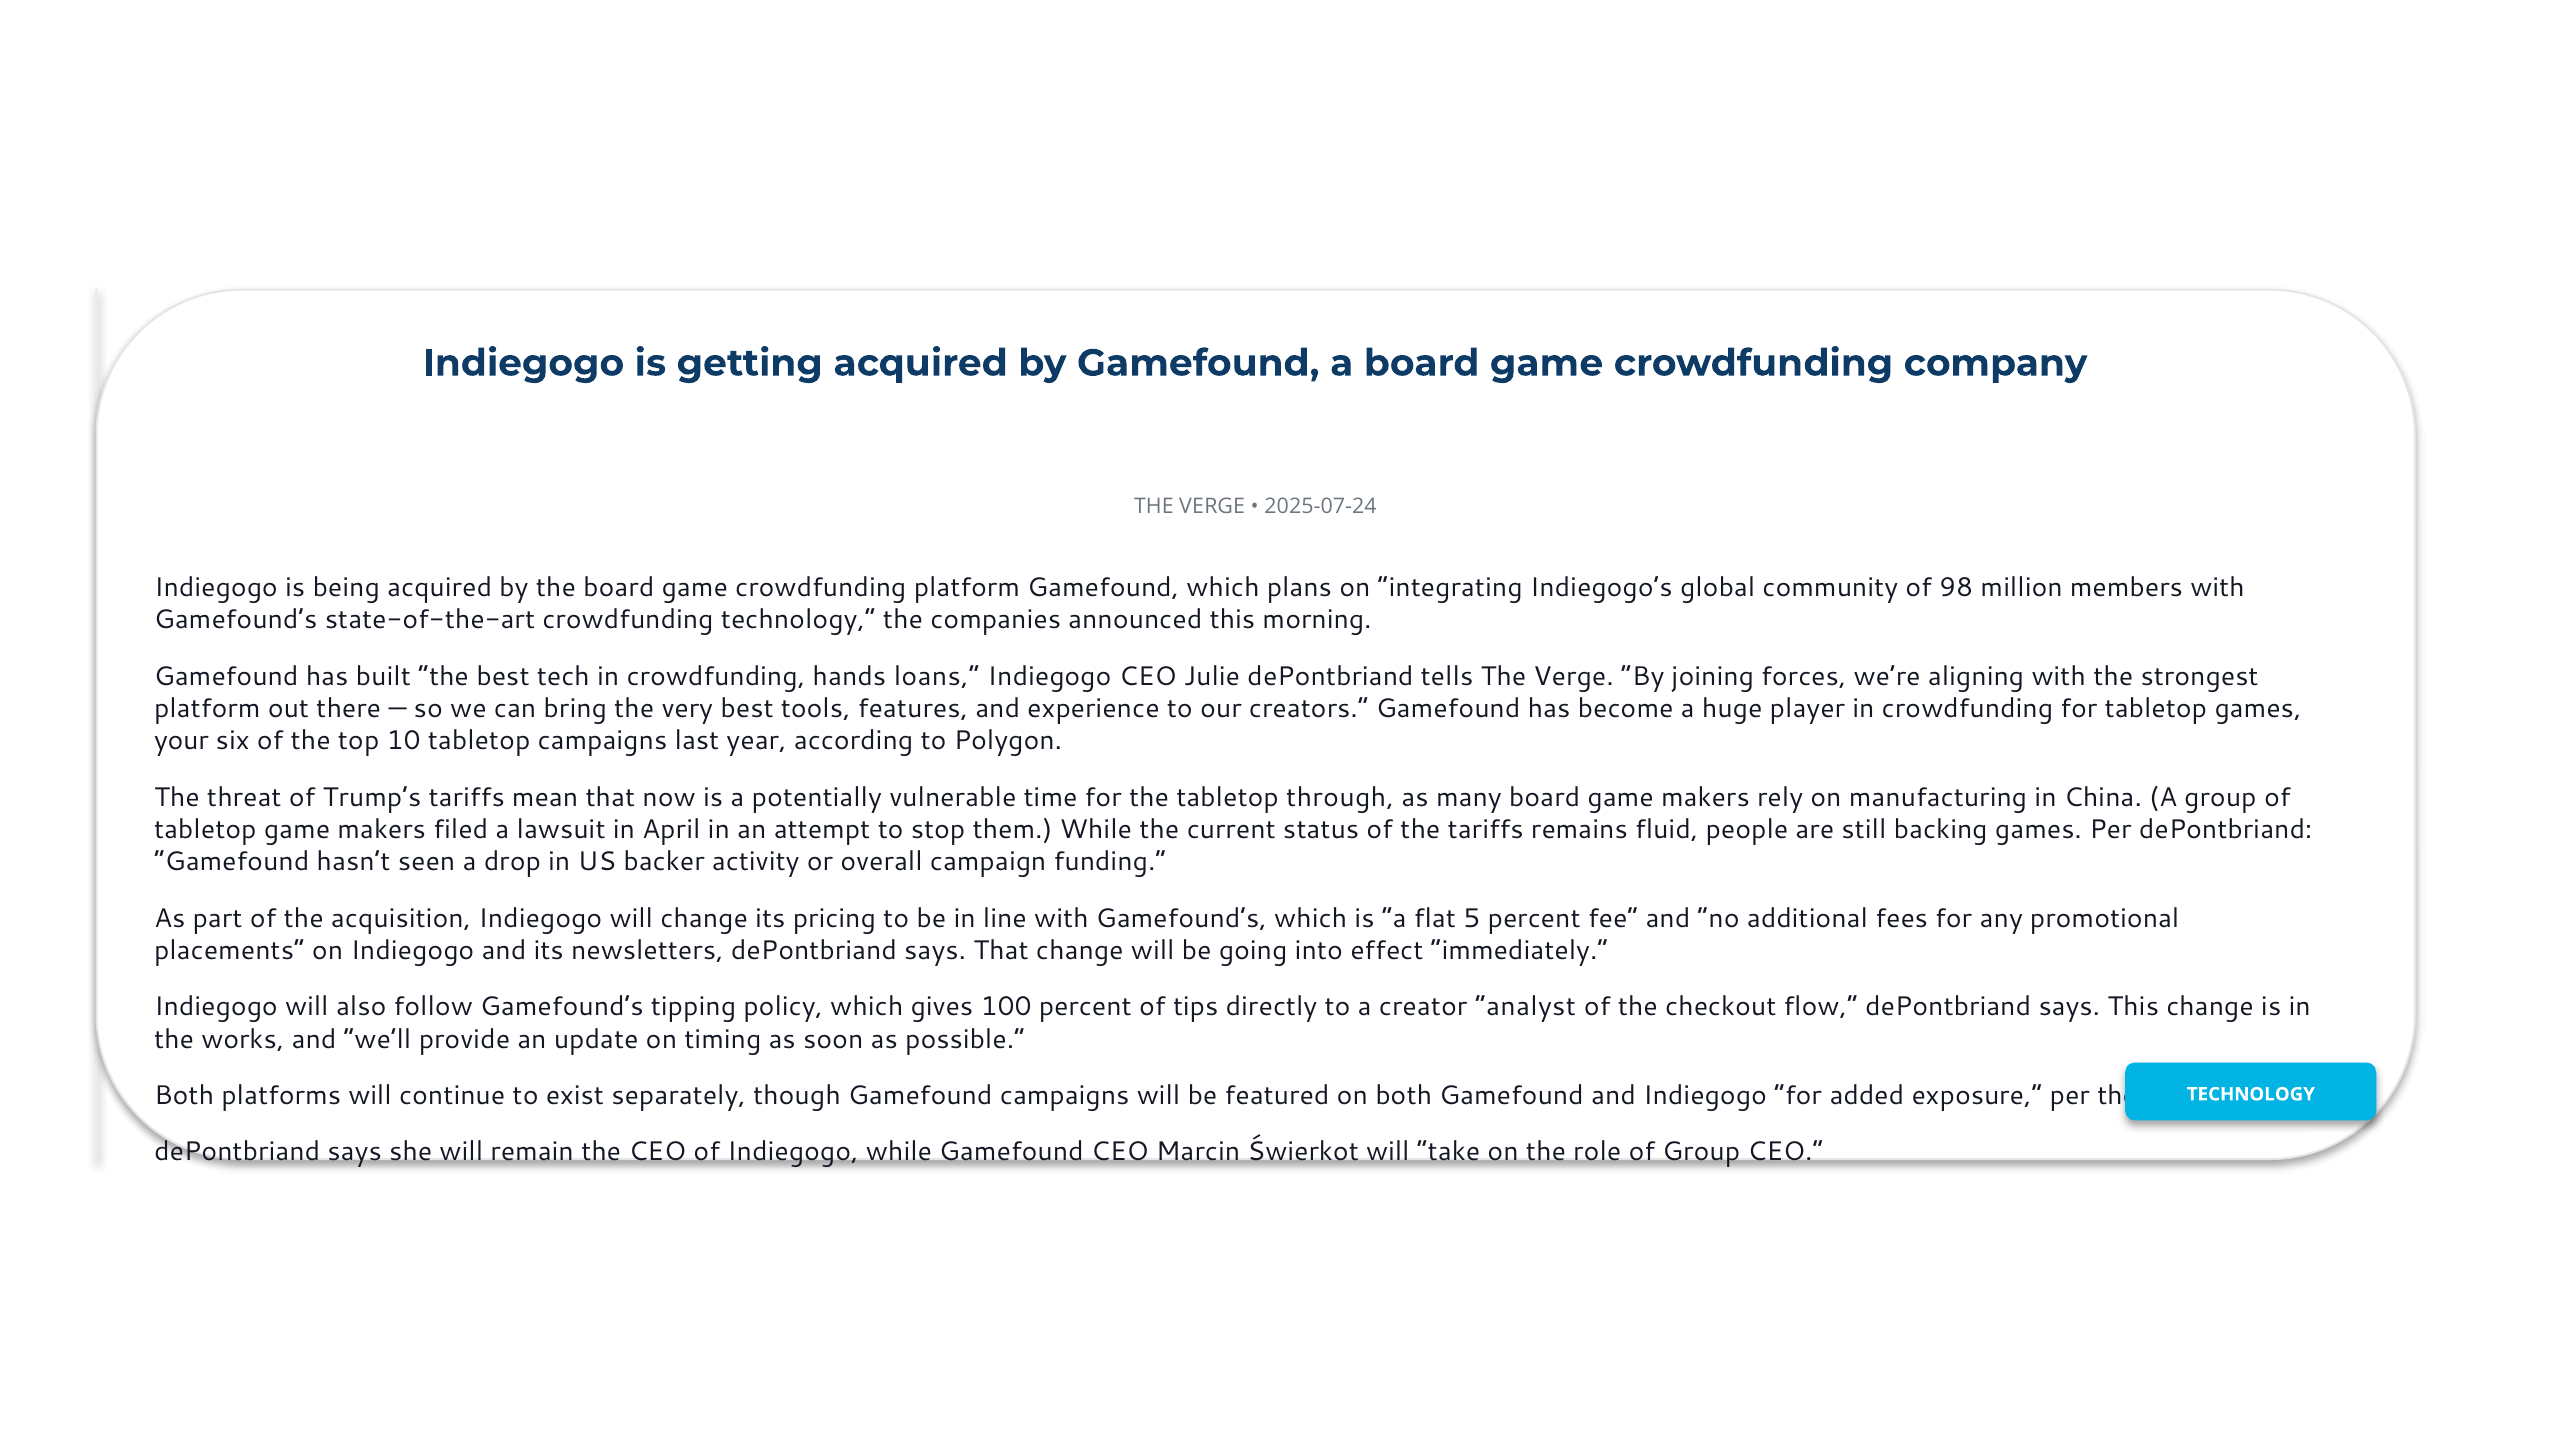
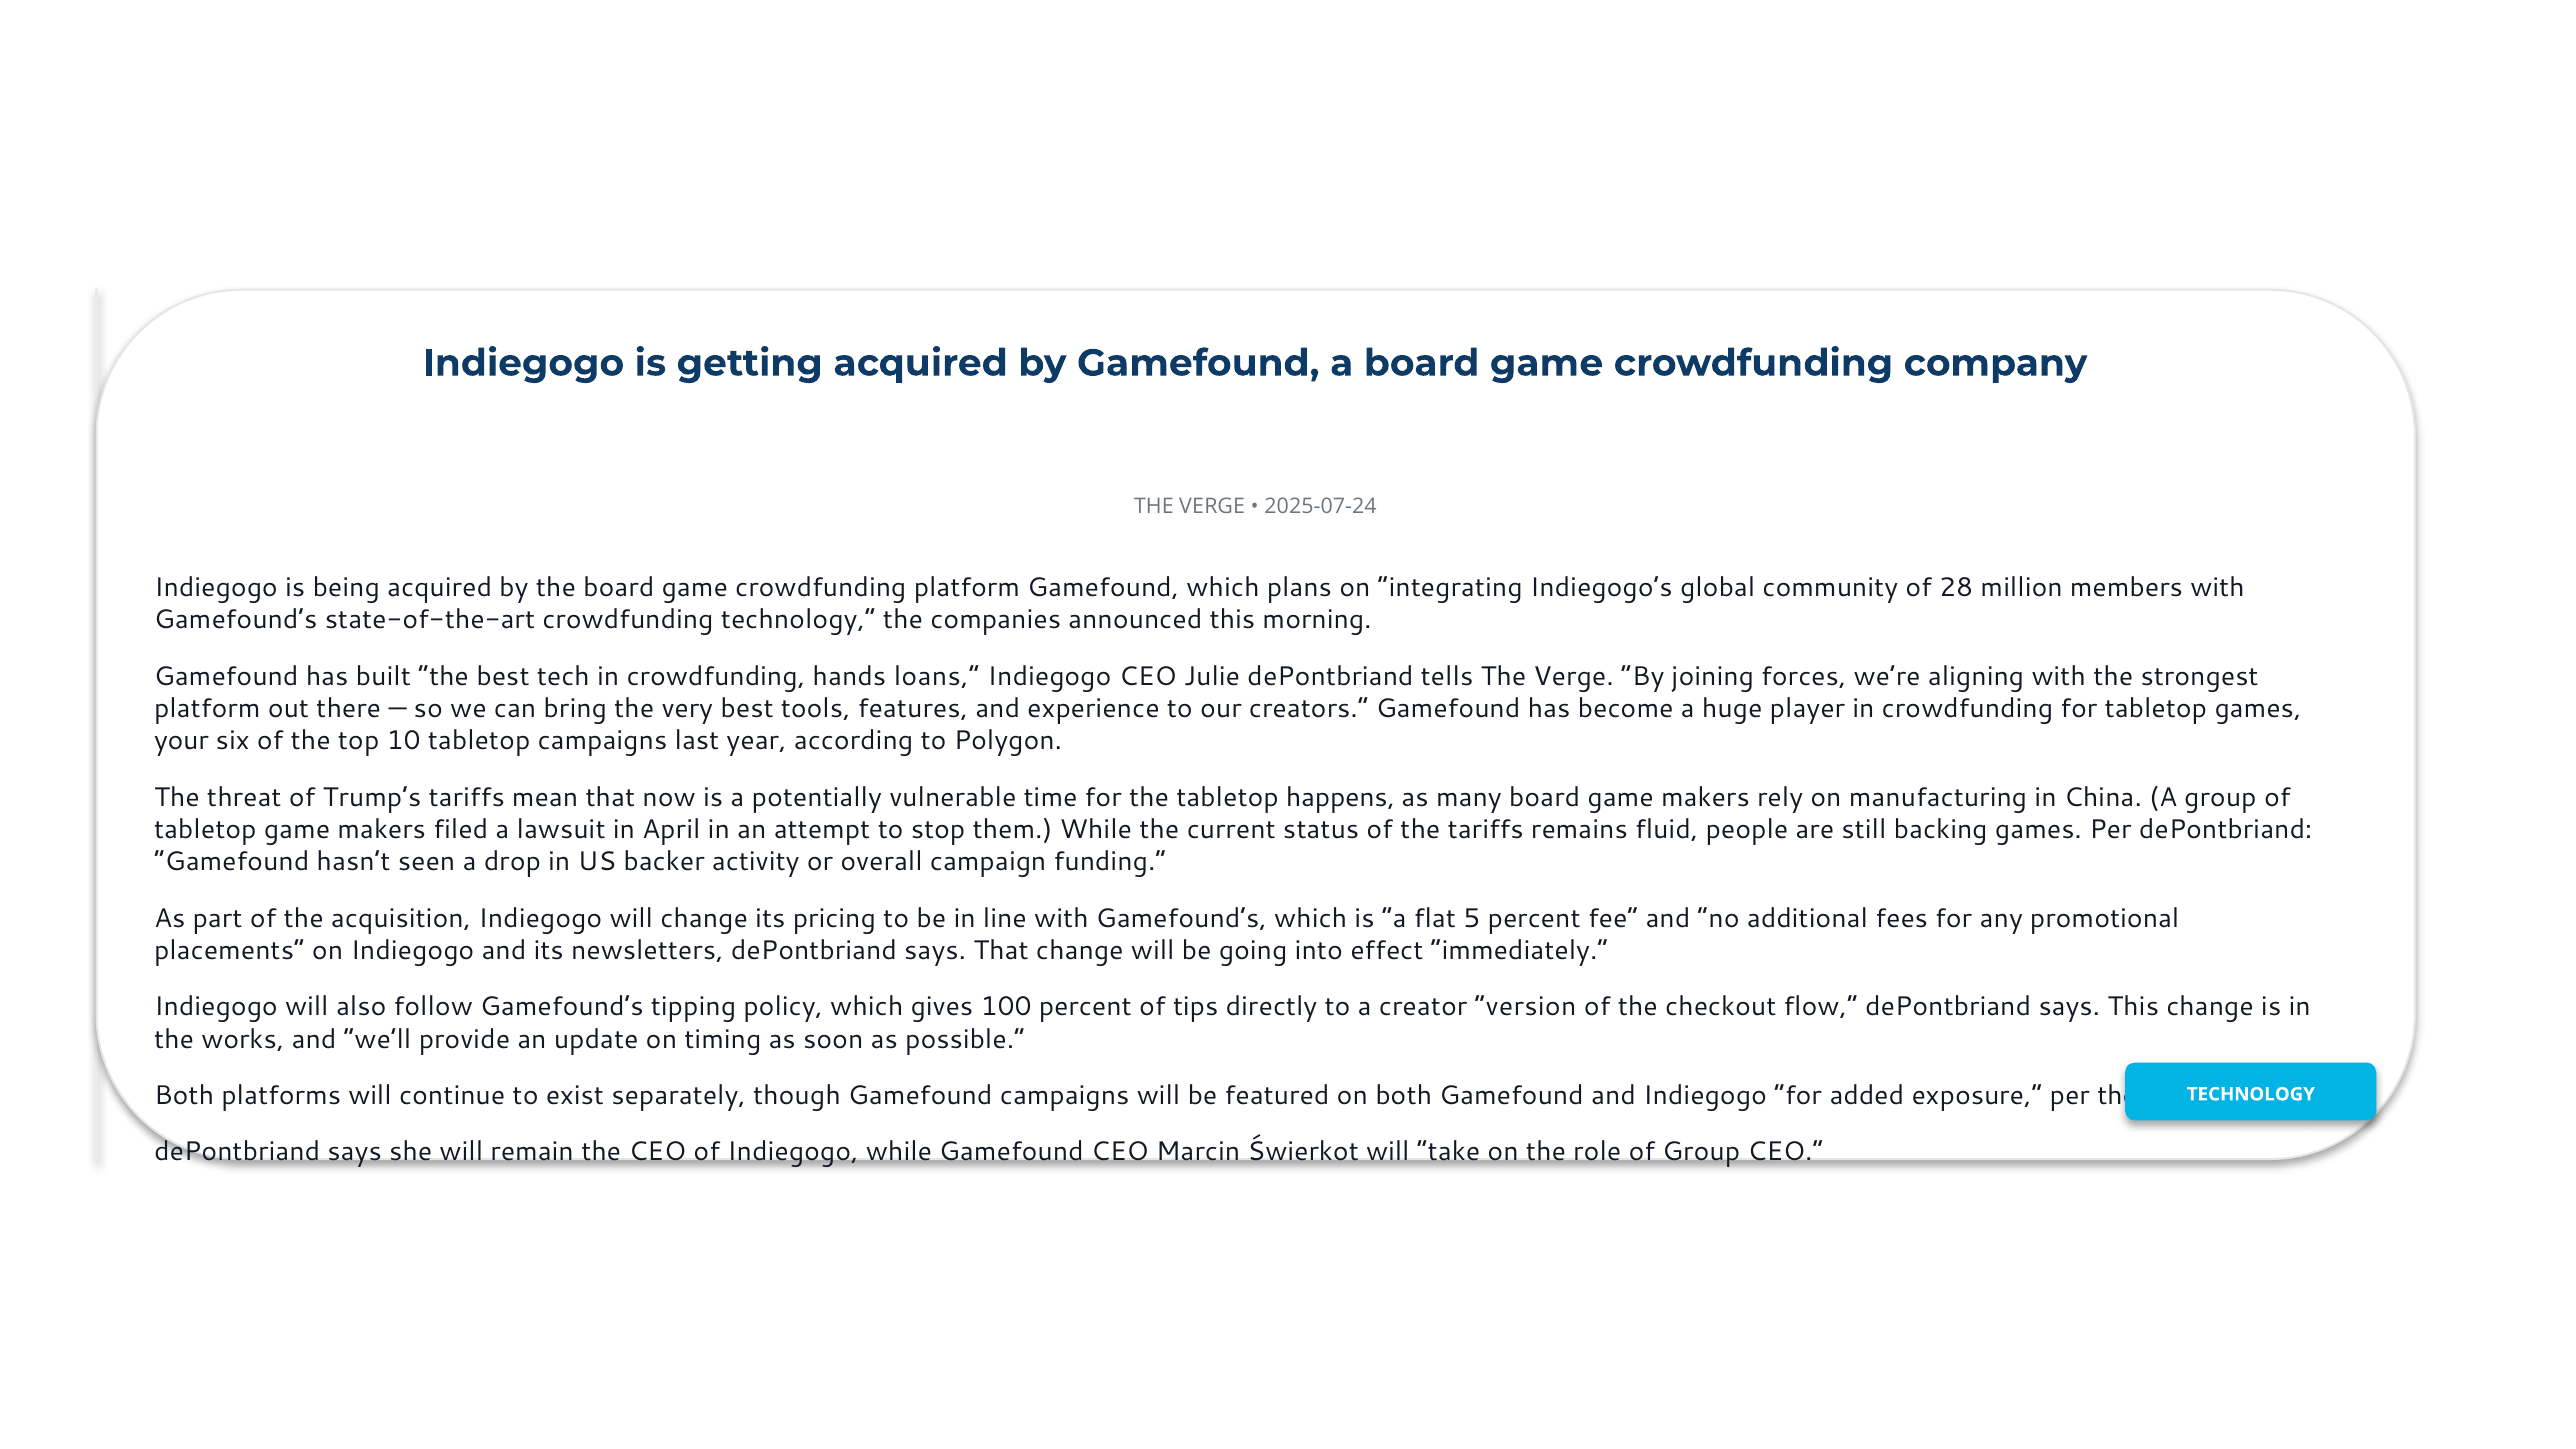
98: 98 -> 28
through: through -> happens
analyst: analyst -> version
